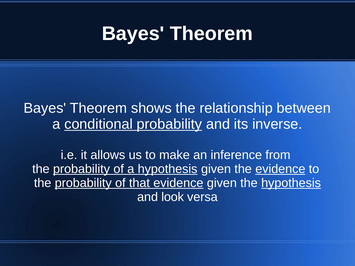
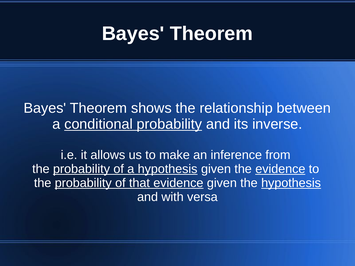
look: look -> with
